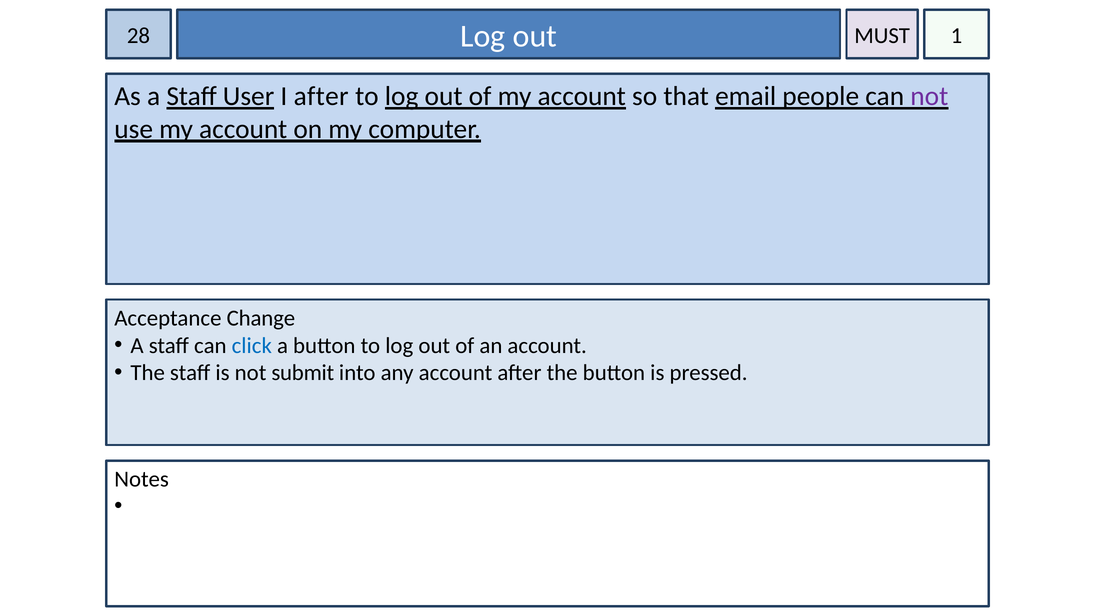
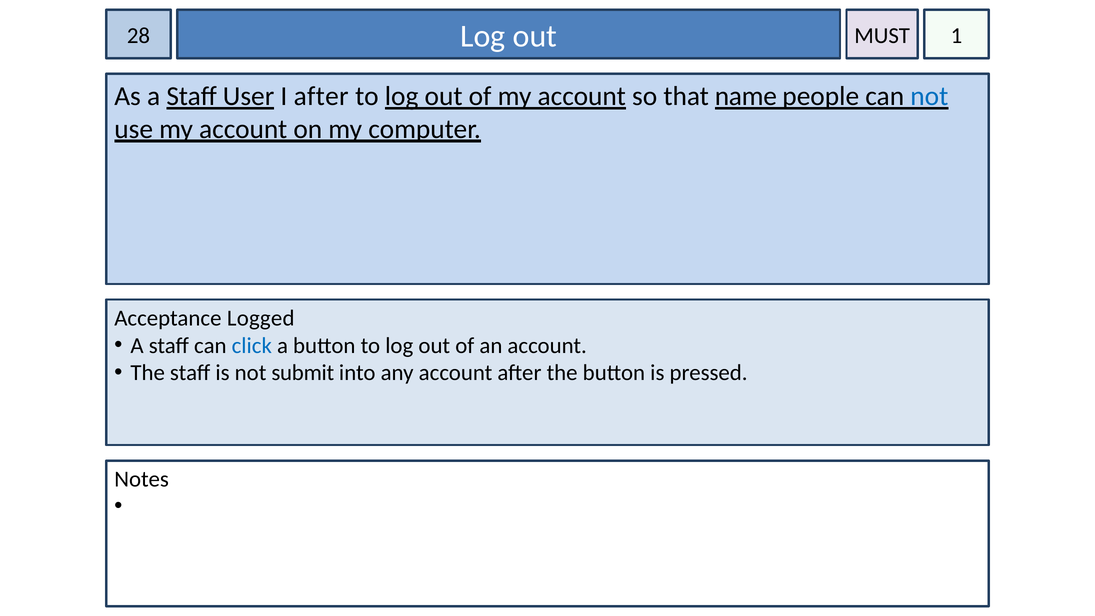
email: email -> name
not at (929, 96) colour: purple -> blue
Change: Change -> Logged
